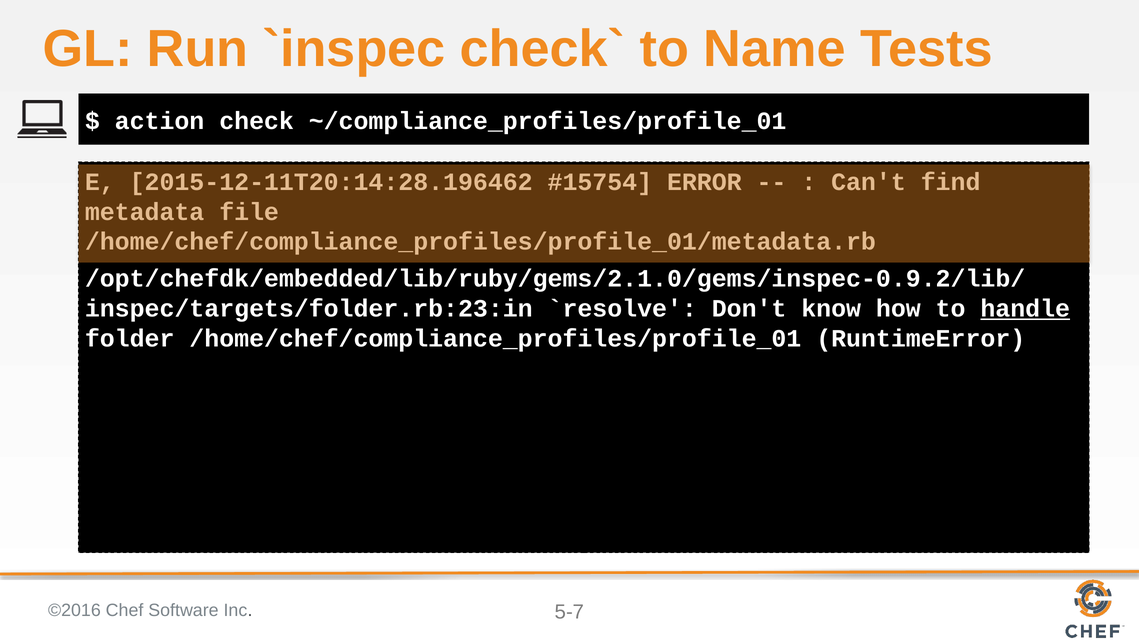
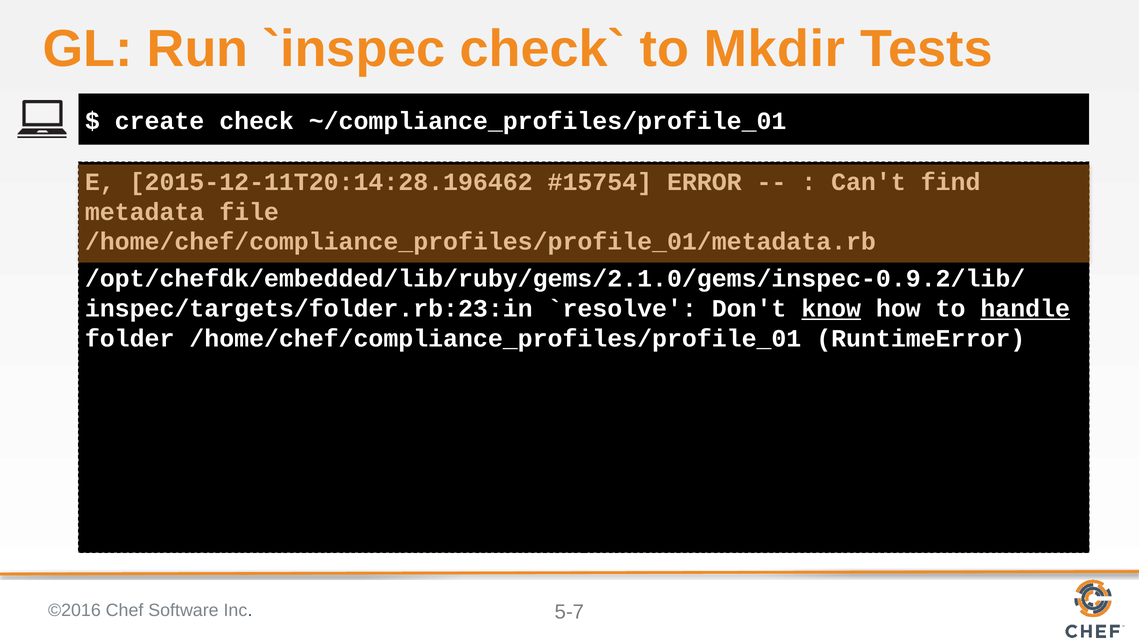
Name: Name -> Mkdir
action: action -> create
know underline: none -> present
